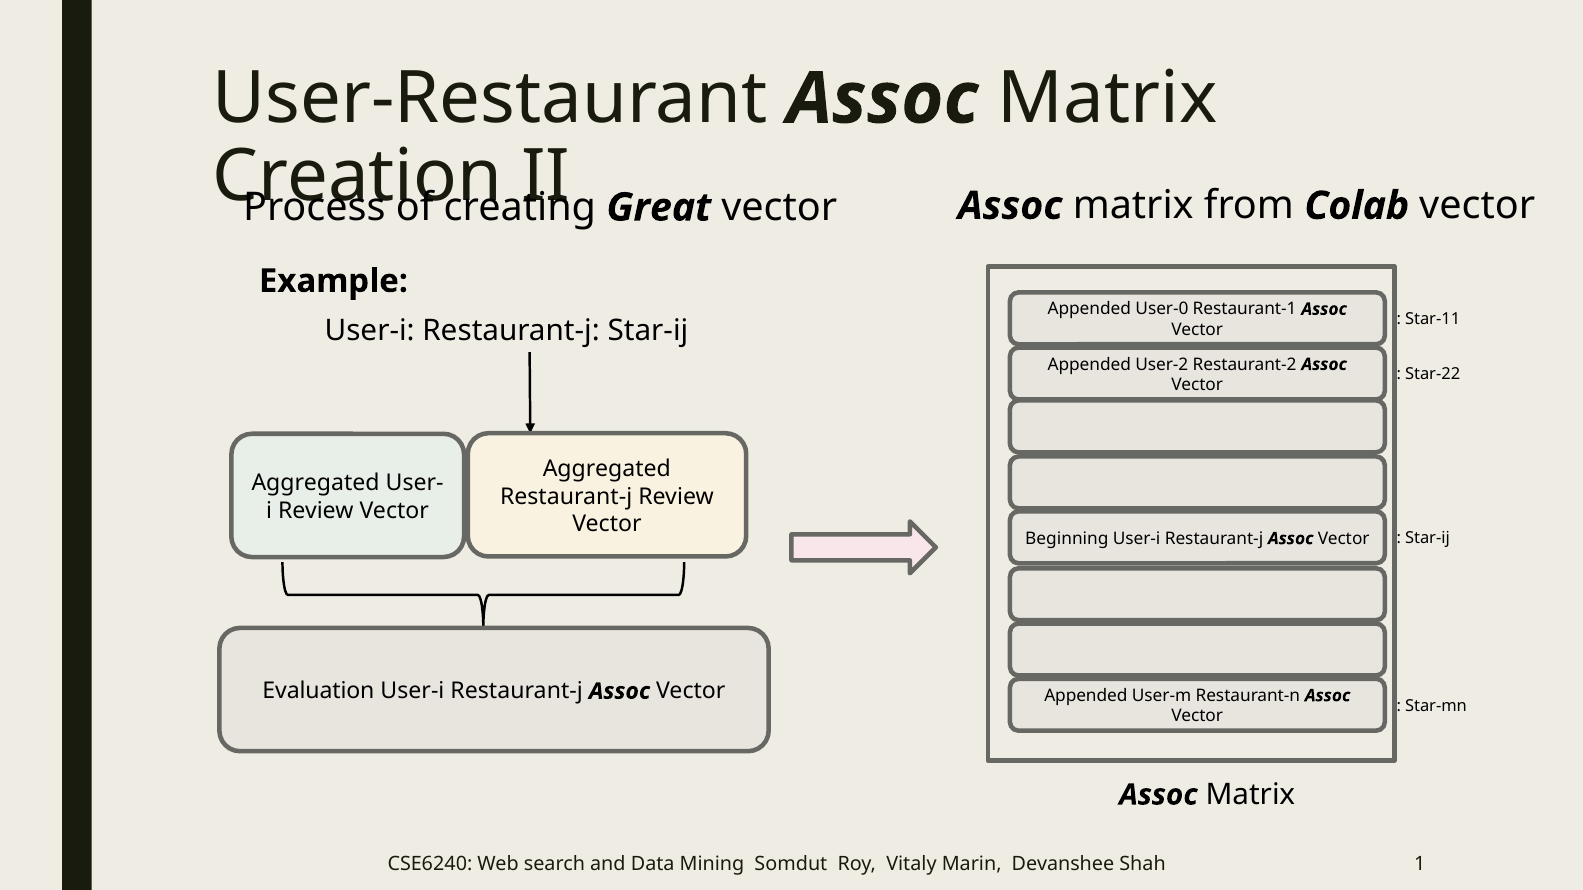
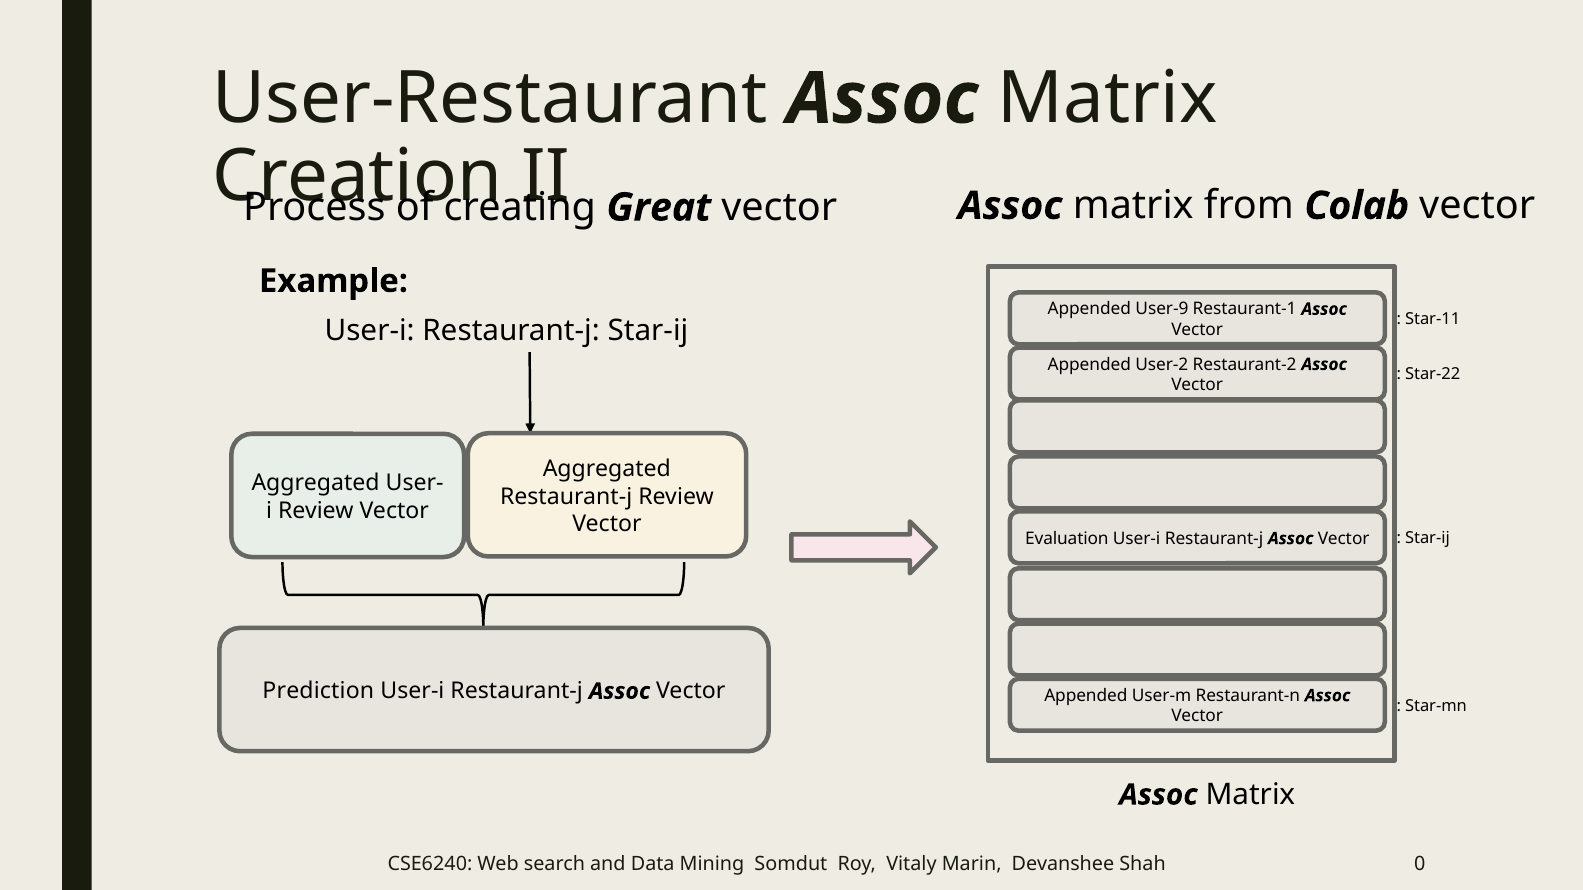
User-0: User-0 -> User-9
Beginning: Beginning -> Evaluation
Evaluation: Evaluation -> Prediction
1: 1 -> 0
